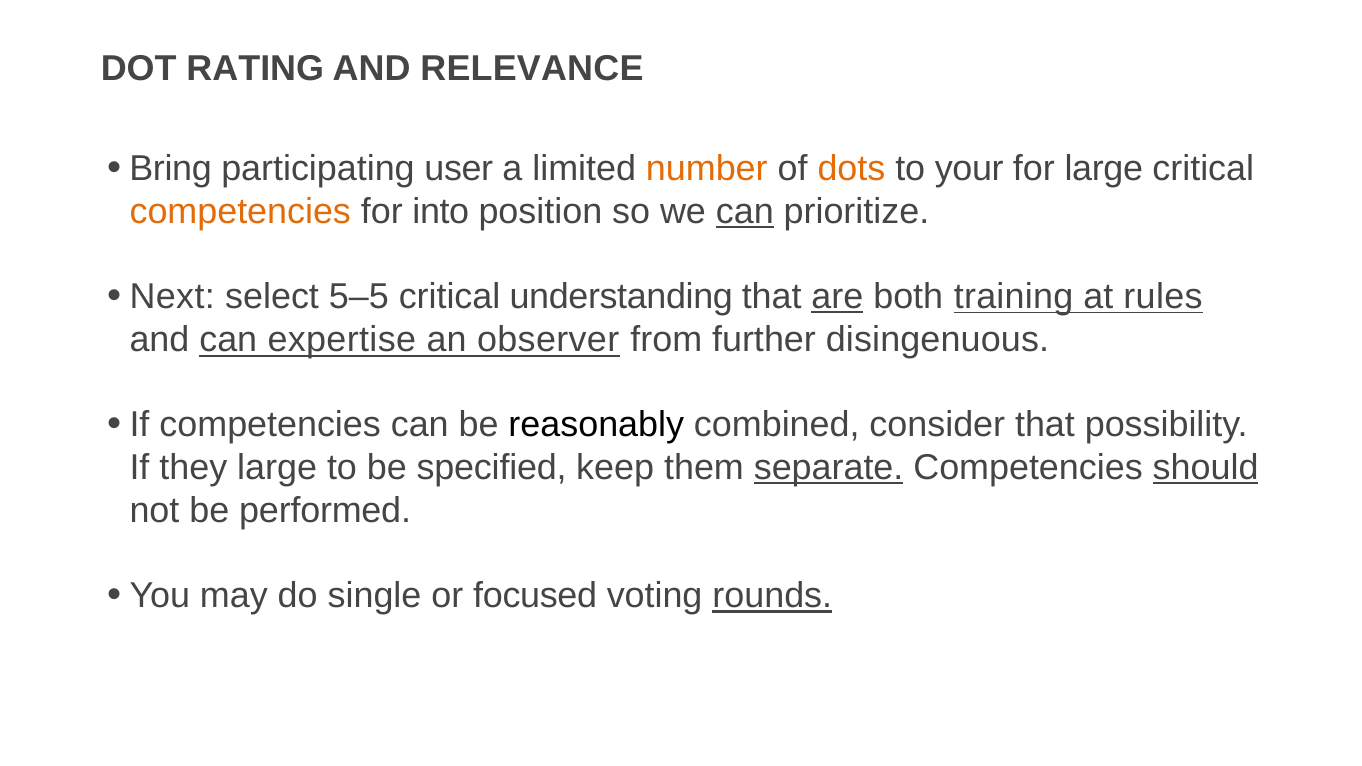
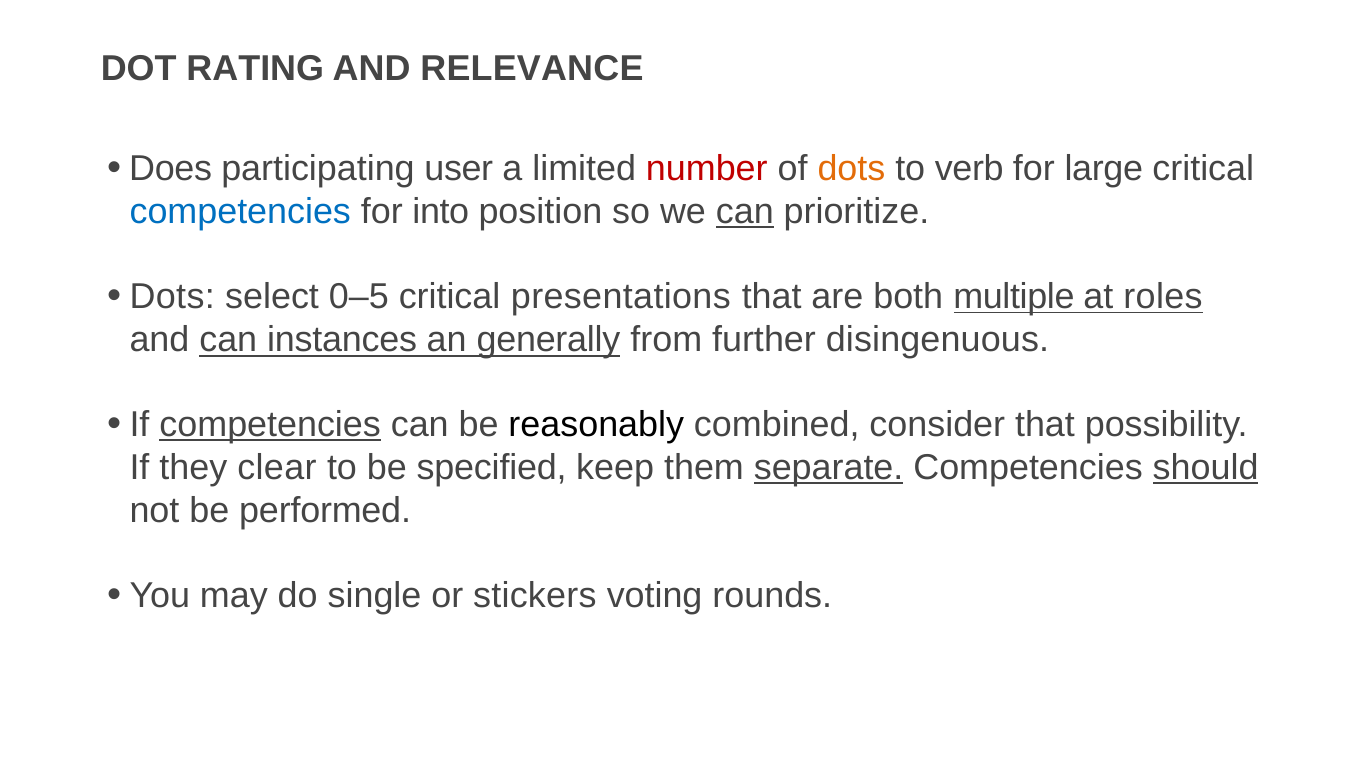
Bring: Bring -> Does
number colour: orange -> red
your: your -> verb
competencies at (240, 212) colour: orange -> blue
Next at (172, 297): Next -> Dots
5–5: 5–5 -> 0–5
understanding: understanding -> presentations
are underline: present -> none
training: training -> multiple
rules: rules -> roles
expertise: expertise -> instances
observer: observer -> generally
competencies at (270, 425) underline: none -> present
they large: large -> clear
focused: focused -> stickers
rounds underline: present -> none
